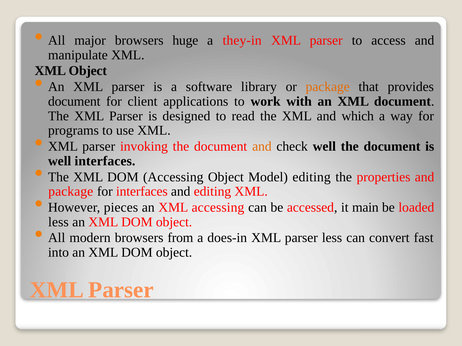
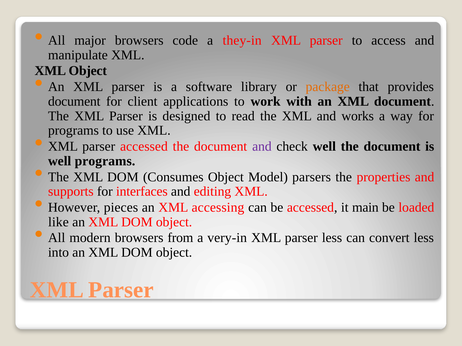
huge: huge -> code
which: which -> works
parser invoking: invoking -> accessed
and at (262, 147) colour: orange -> purple
well interfaces: interfaces -> programs
DOM Accessing: Accessing -> Consumes
Model editing: editing -> parsers
package at (71, 192): package -> supports
less at (58, 222): less -> like
does-in: does-in -> very-in
convert fast: fast -> less
